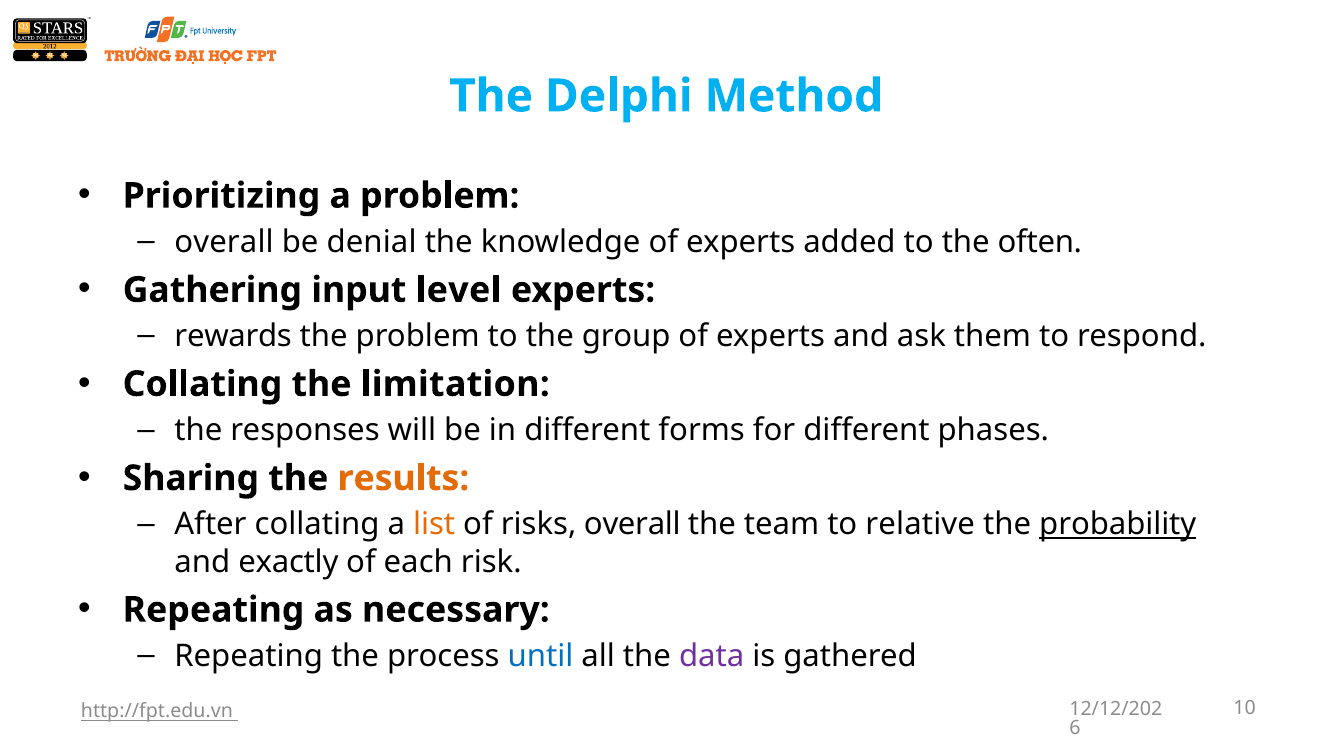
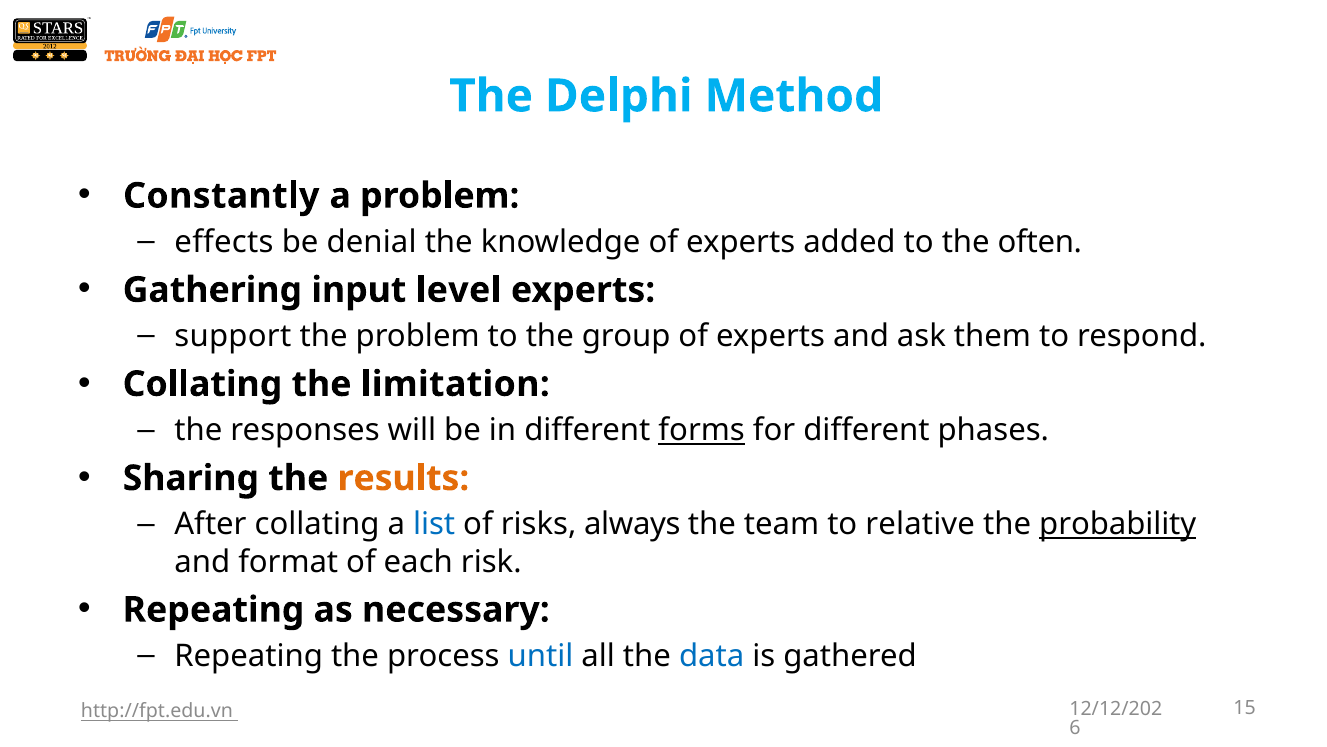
Prioritizing: Prioritizing -> Constantly
overall at (224, 242): overall -> effects
rewards: rewards -> support
forms underline: none -> present
list colour: orange -> blue
risks overall: overall -> always
exactly: exactly -> format
data colour: purple -> blue
10: 10 -> 15
